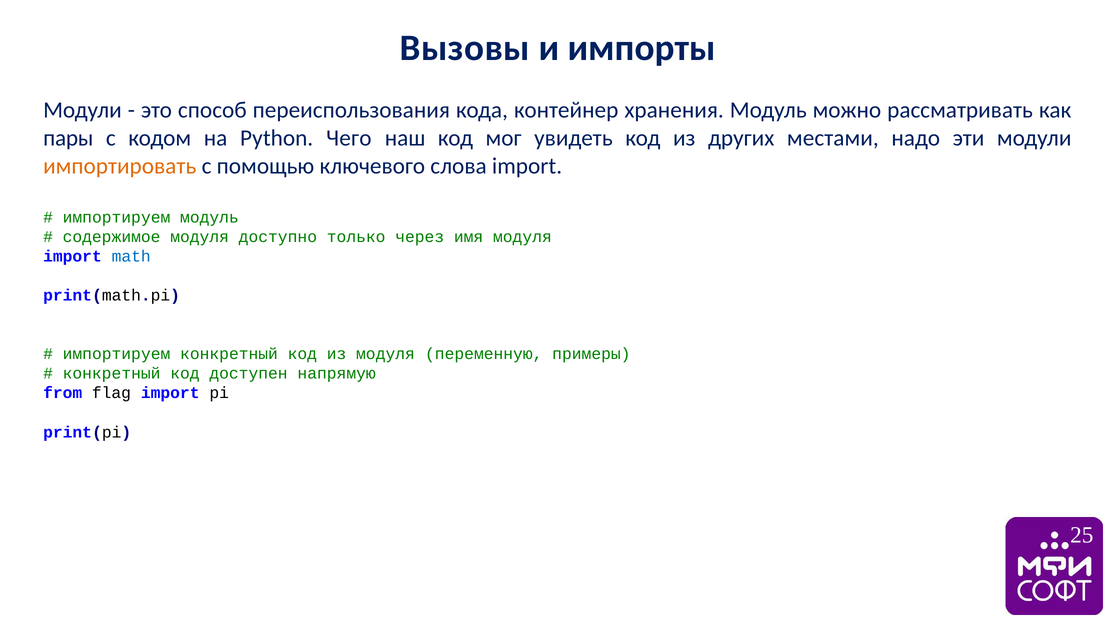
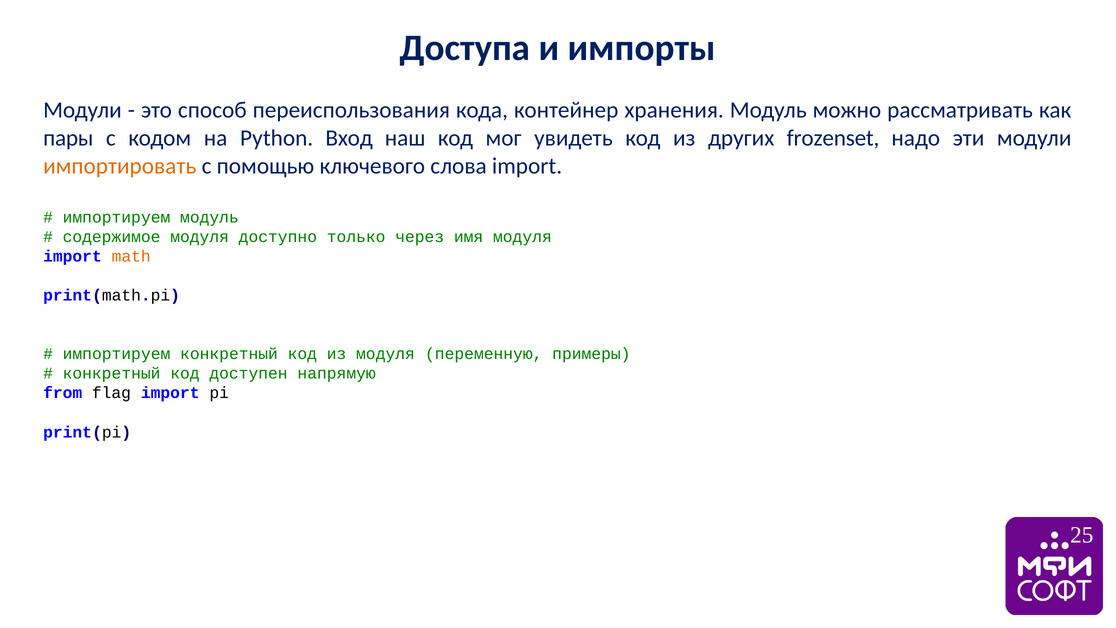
Вызовы: Вызовы -> Доступа
Чего: Чего -> Вход
местами: местами -> frozenset
math colour: blue -> orange
